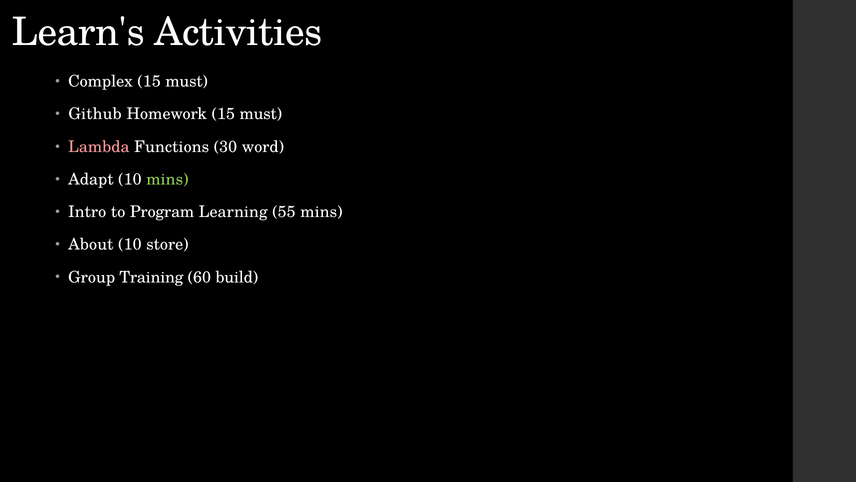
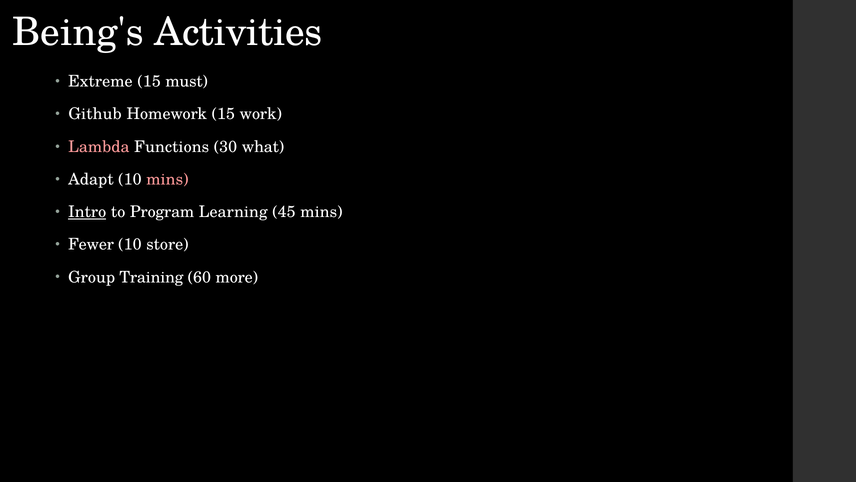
Learn's: Learn's -> Being's
Complex: Complex -> Extreme
Homework 15 must: must -> work
word: word -> what
mins at (167, 179) colour: light green -> pink
Intro underline: none -> present
55: 55 -> 45
About: About -> Fewer
build: build -> more
